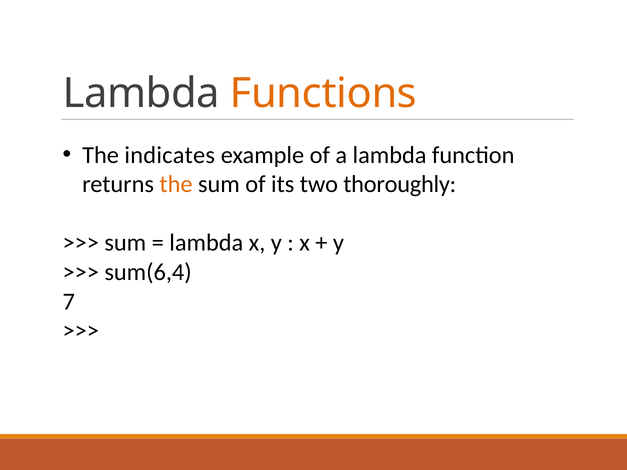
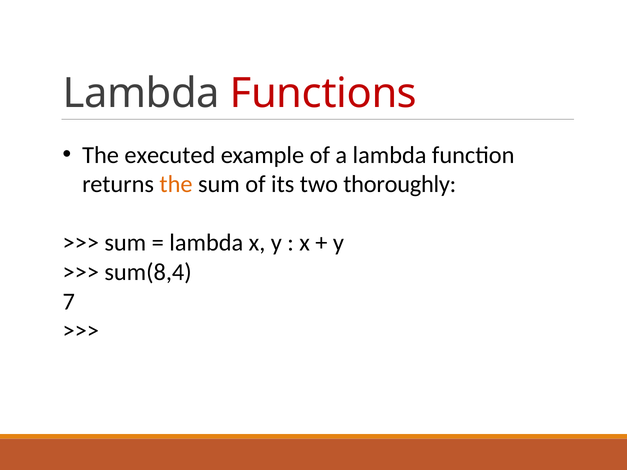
Functions colour: orange -> red
indicates: indicates -> executed
sum(6,4: sum(6,4 -> sum(8,4
